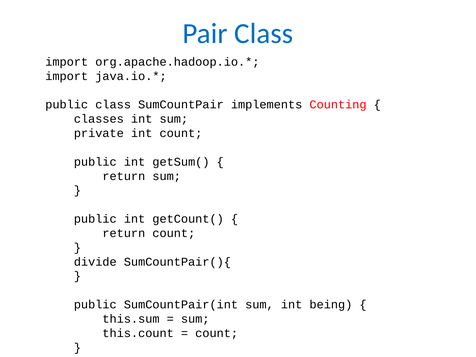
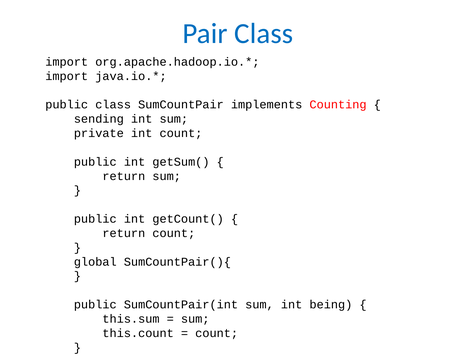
classes: classes -> sending
divide: divide -> global
